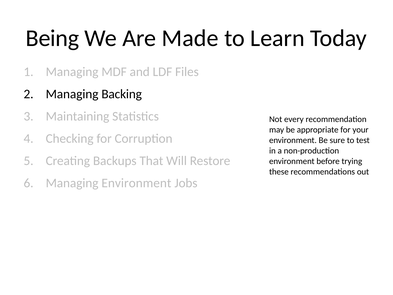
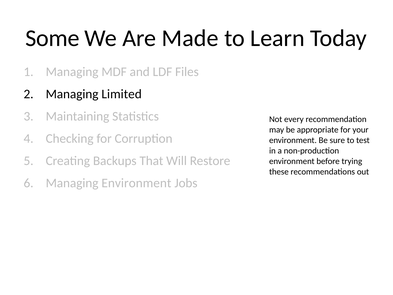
Being: Being -> Some
Backing: Backing -> Limited
